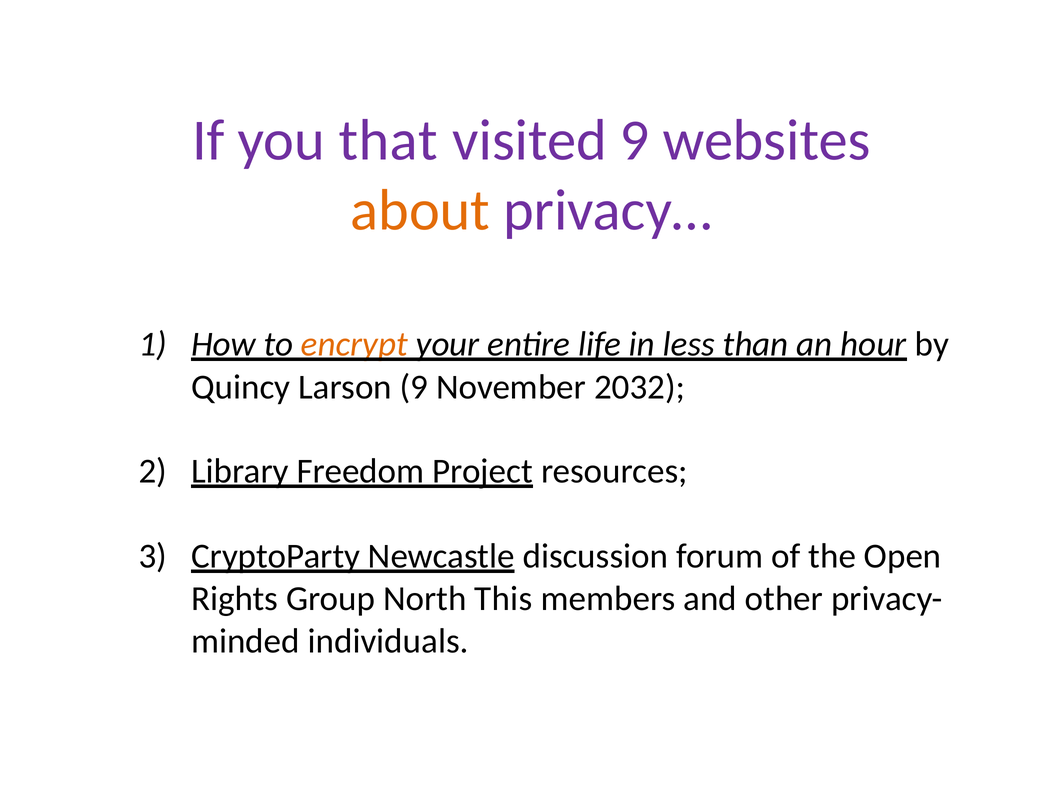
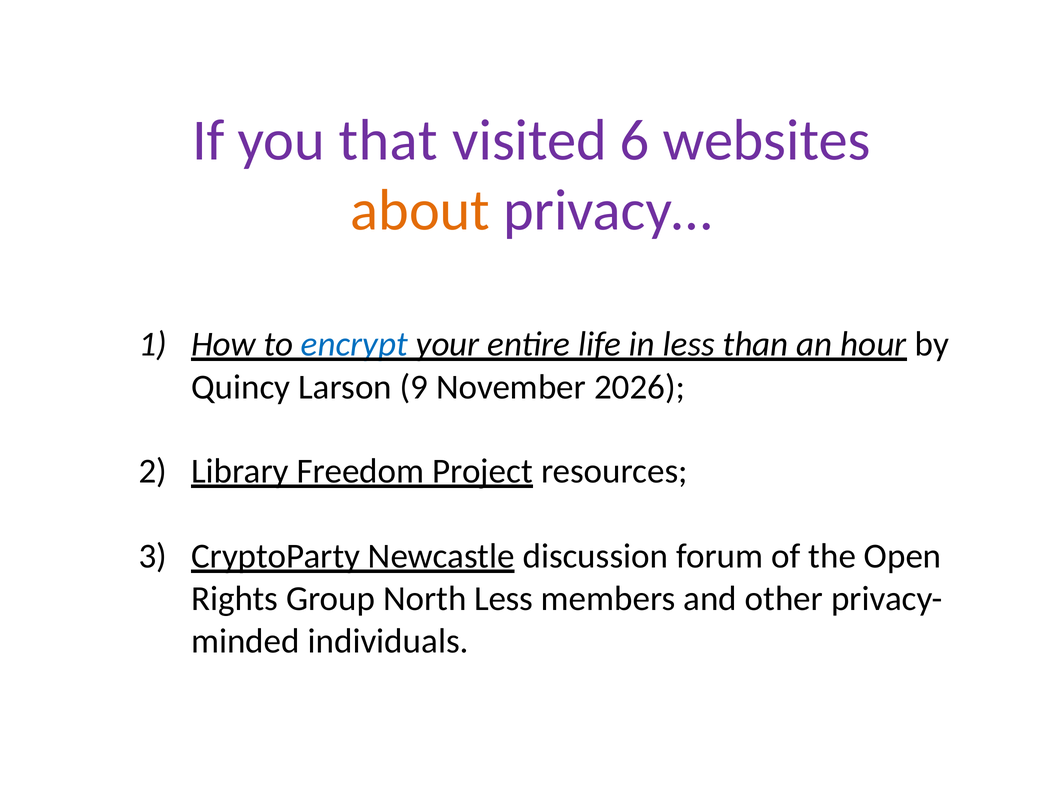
visited 9: 9 -> 6
encrypt colour: orange -> blue
2032: 2032 -> 2026
North This: This -> Less
